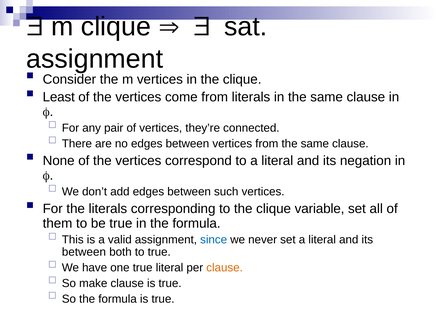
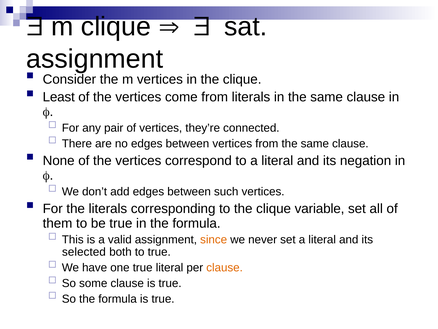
since colour: blue -> orange
between at (84, 252): between -> selected
make: make -> some
